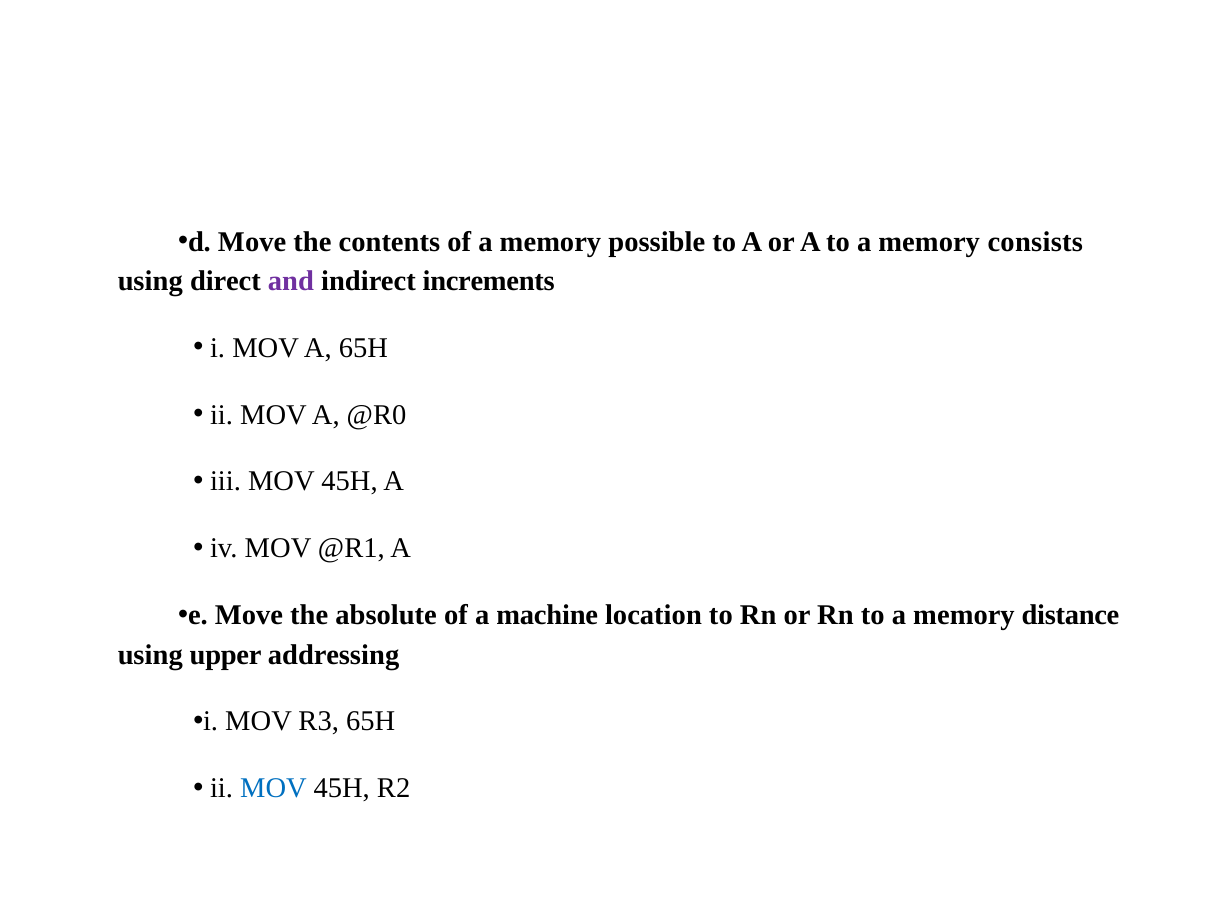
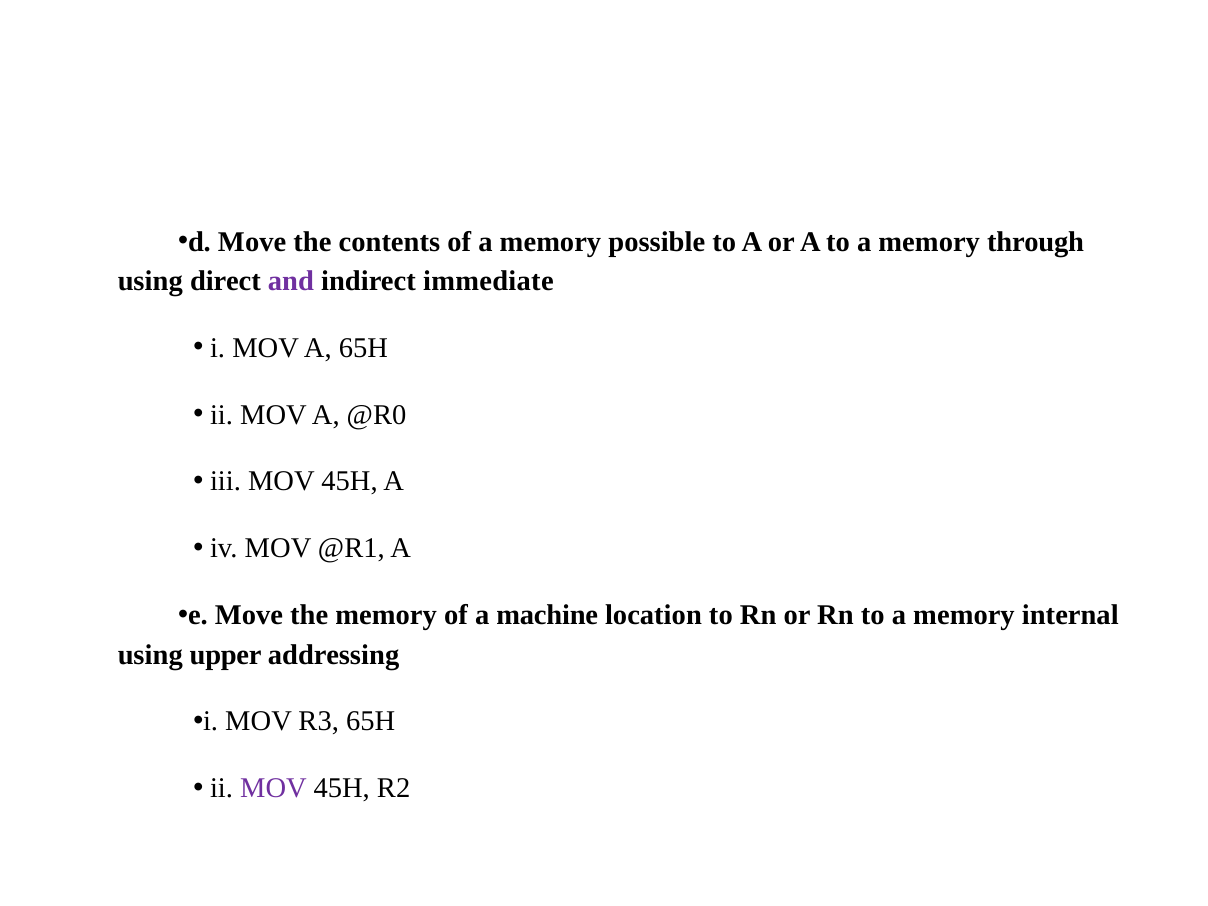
consists: consists -> through
increments: increments -> immediate
the absolute: absolute -> memory
distance: distance -> internal
MOV at (273, 788) colour: blue -> purple
